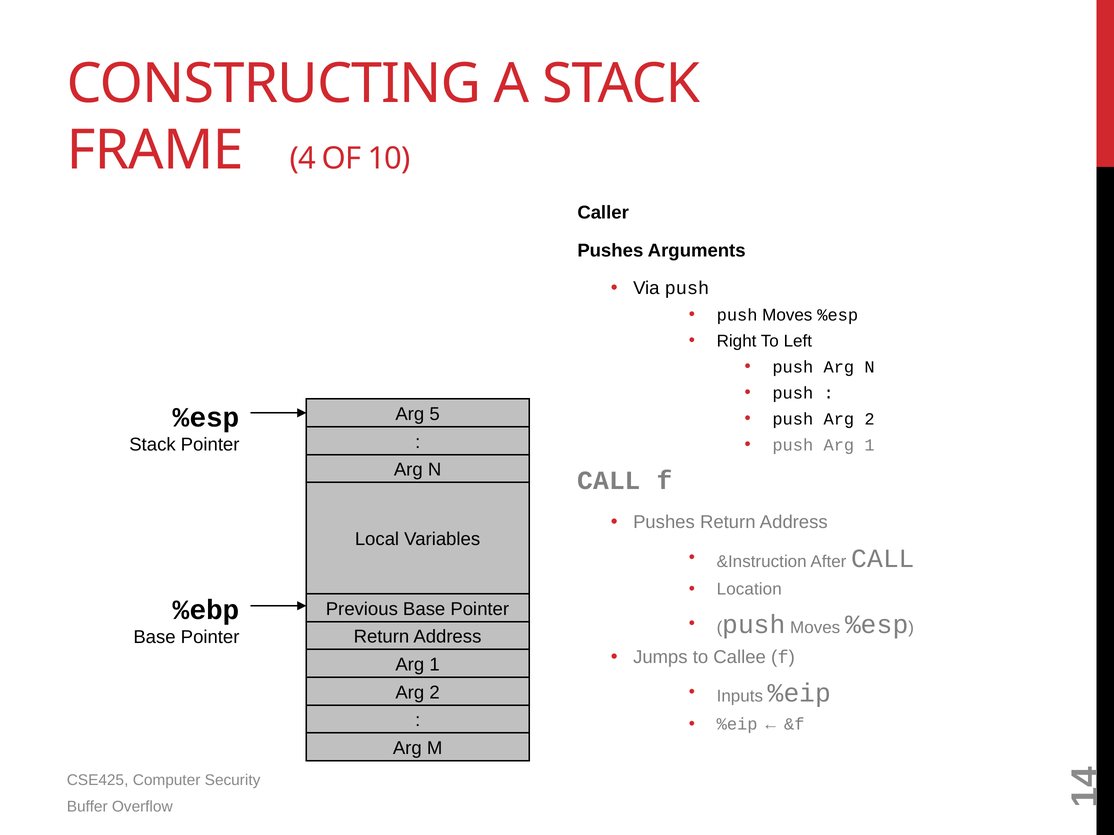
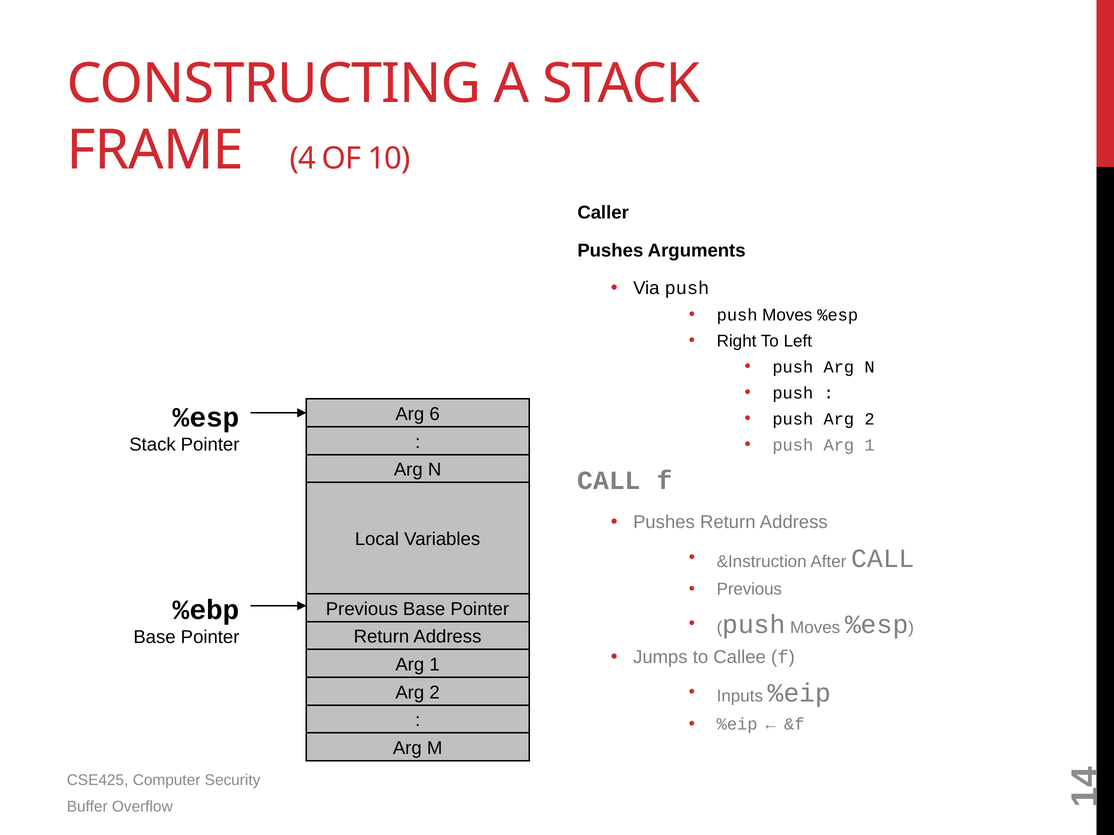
5: 5 -> 6
Location at (749, 590): Location -> Previous
